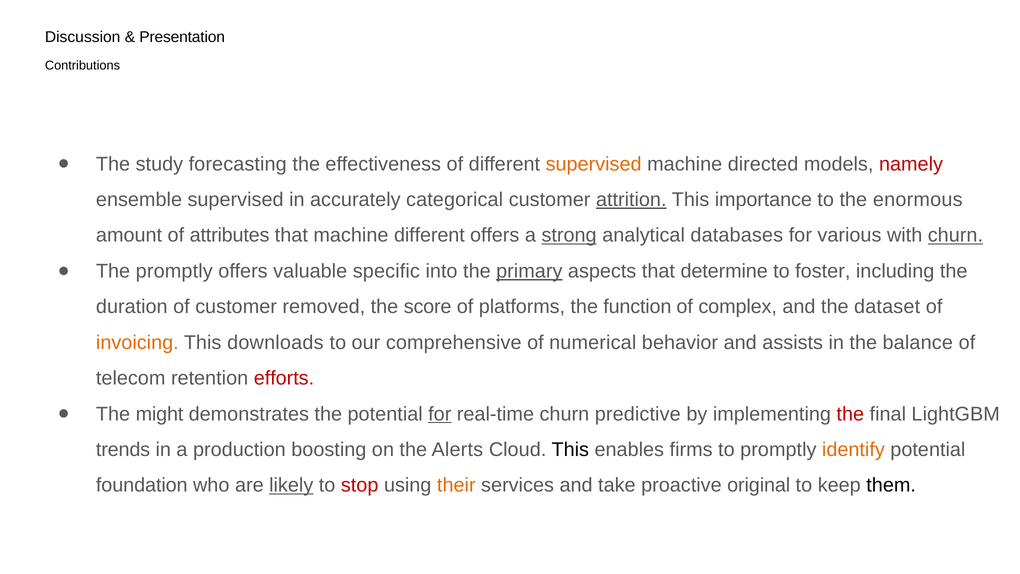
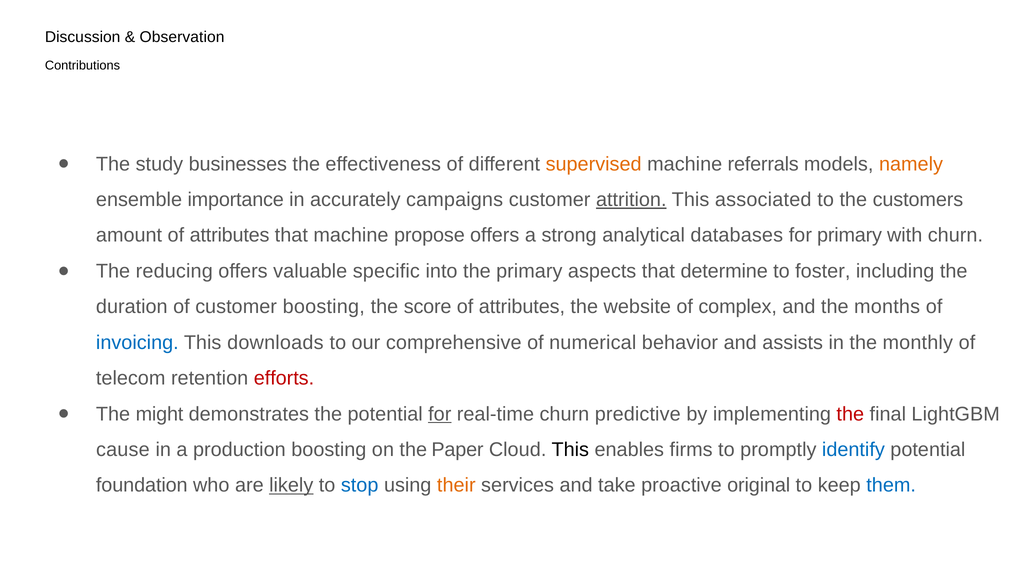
Presentation: Presentation -> Observation
forecasting: forecasting -> businesses
directed: directed -> referrals
namely colour: red -> orange
ensemble supervised: supervised -> importance
categorical: categorical -> campaigns
importance: importance -> associated
enormous: enormous -> customers
machine different: different -> propose
strong underline: present -> none
for various: various -> primary
churn at (955, 235) underline: present -> none
The promptly: promptly -> reducing
primary at (529, 271) underline: present -> none
customer removed: removed -> boosting
platforms at (522, 307): platforms -> attributes
function: function -> website
dataset: dataset -> months
invoicing colour: orange -> blue
balance: balance -> monthly
trends: trends -> cause
Alerts: Alerts -> Paper
identify colour: orange -> blue
stop colour: red -> blue
them colour: black -> blue
